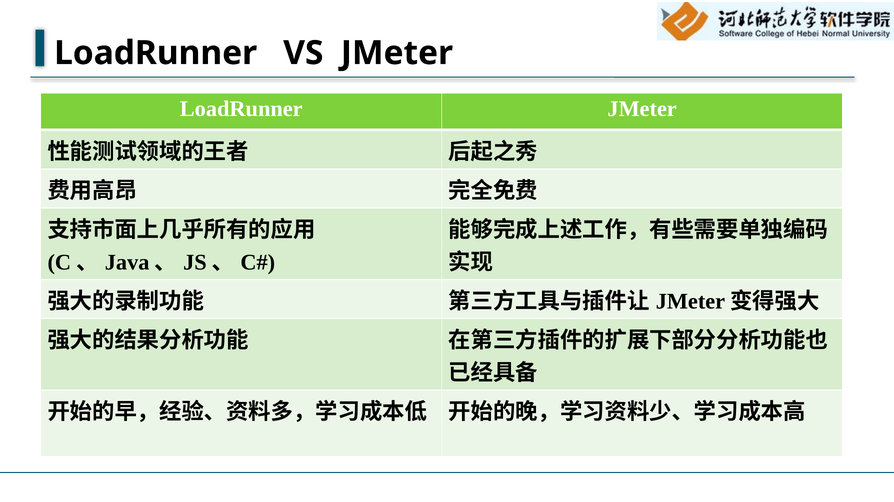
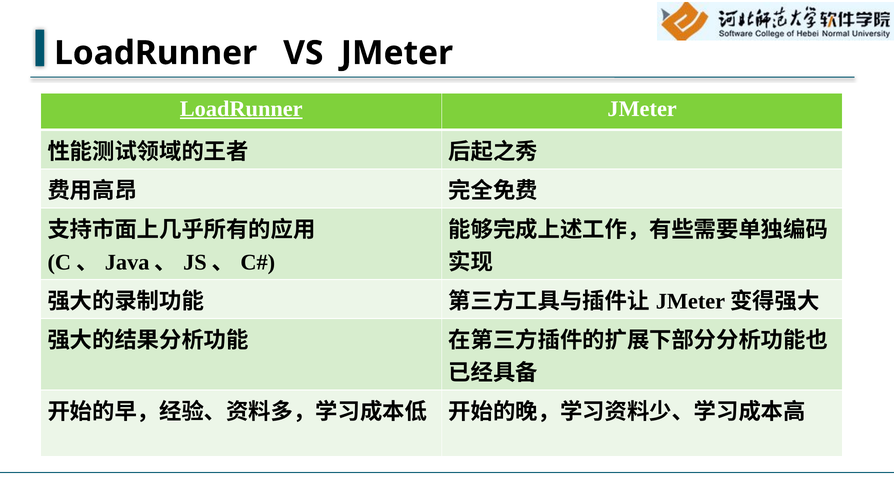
LoadRunner at (241, 109) underline: none -> present
